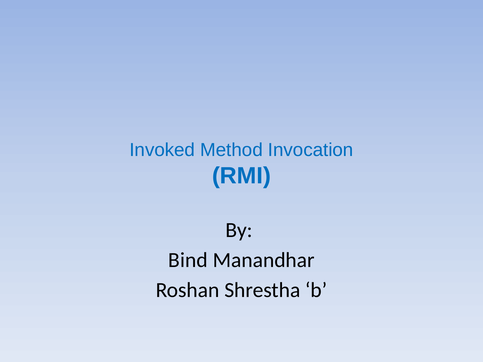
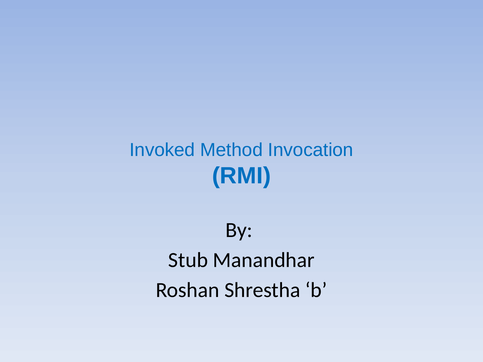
Bind: Bind -> Stub
